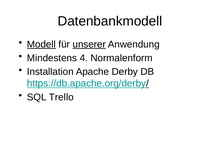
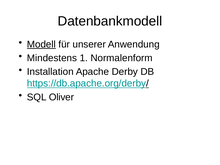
unserer underline: present -> none
4: 4 -> 1
Trello: Trello -> Oliver
